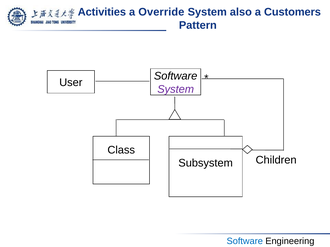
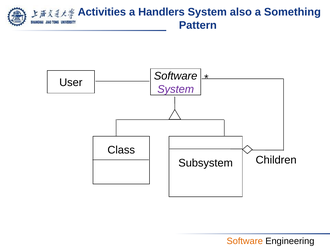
Override: Override -> Handlers
Customers: Customers -> Something
Software at (245, 242) colour: blue -> orange
